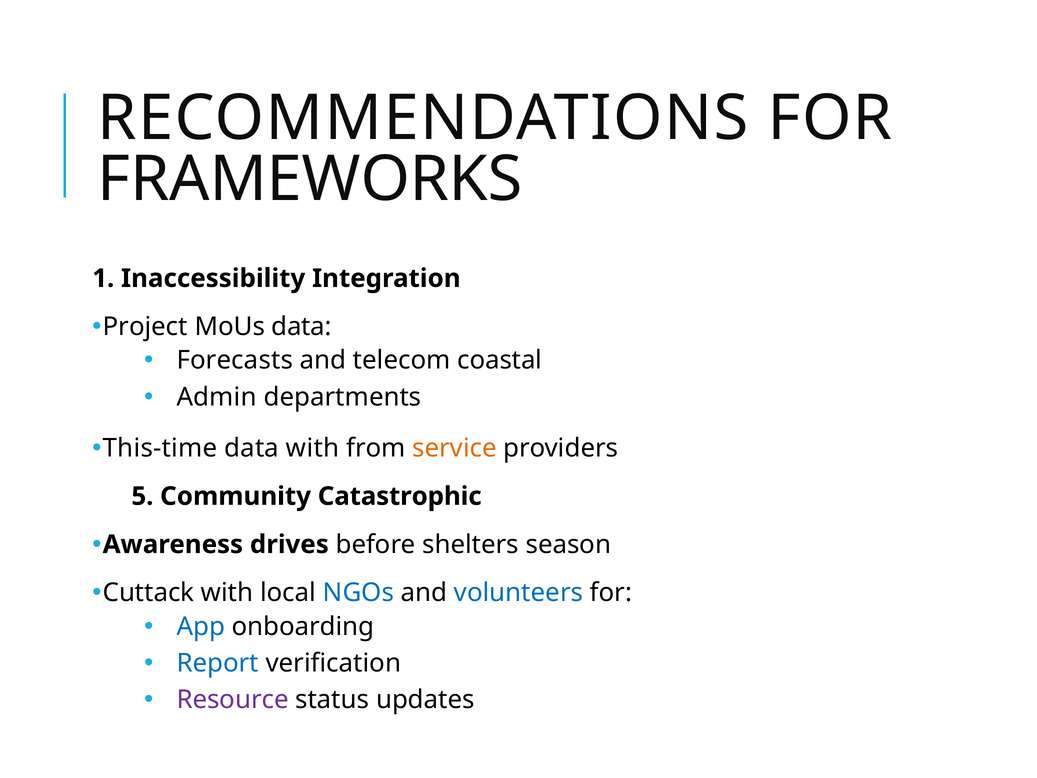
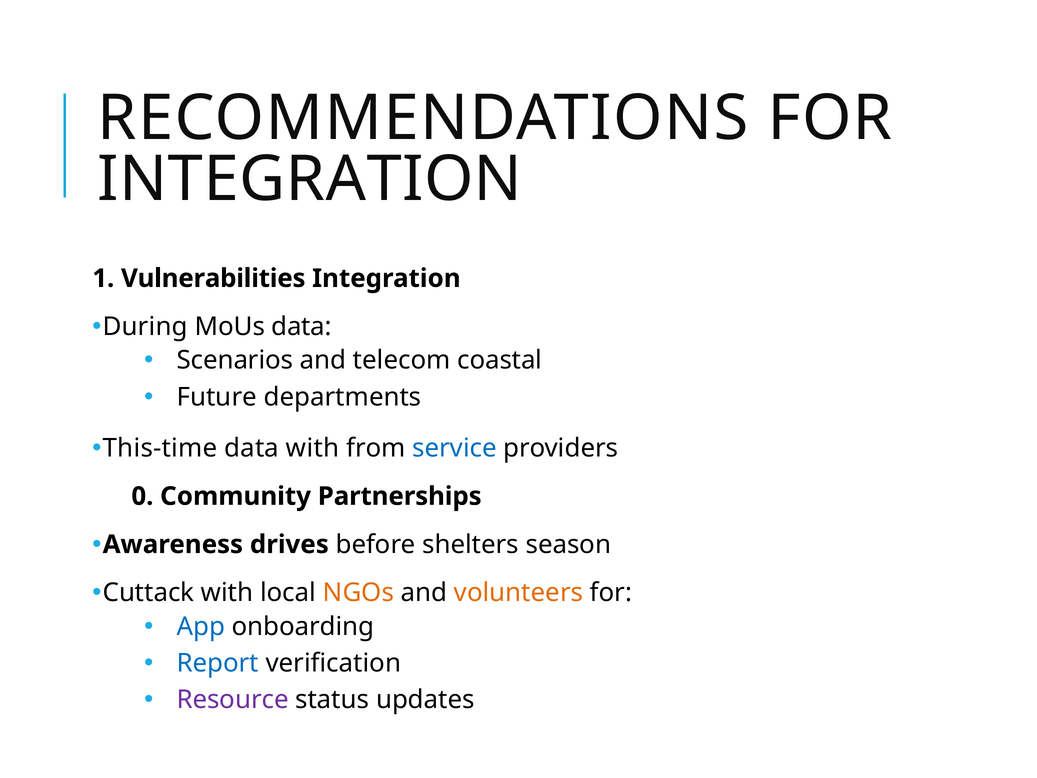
FRAMEWORKS at (310, 179): FRAMEWORKS -> INTEGRATION
Inaccessibility: Inaccessibility -> Vulnerabilities
Project: Project -> During
Forecasts: Forecasts -> Scenarios
Admin: Admin -> Future
service colour: orange -> blue
5: 5 -> 0
Catastrophic: Catastrophic -> Partnerships
NGOs colour: blue -> orange
volunteers colour: blue -> orange
